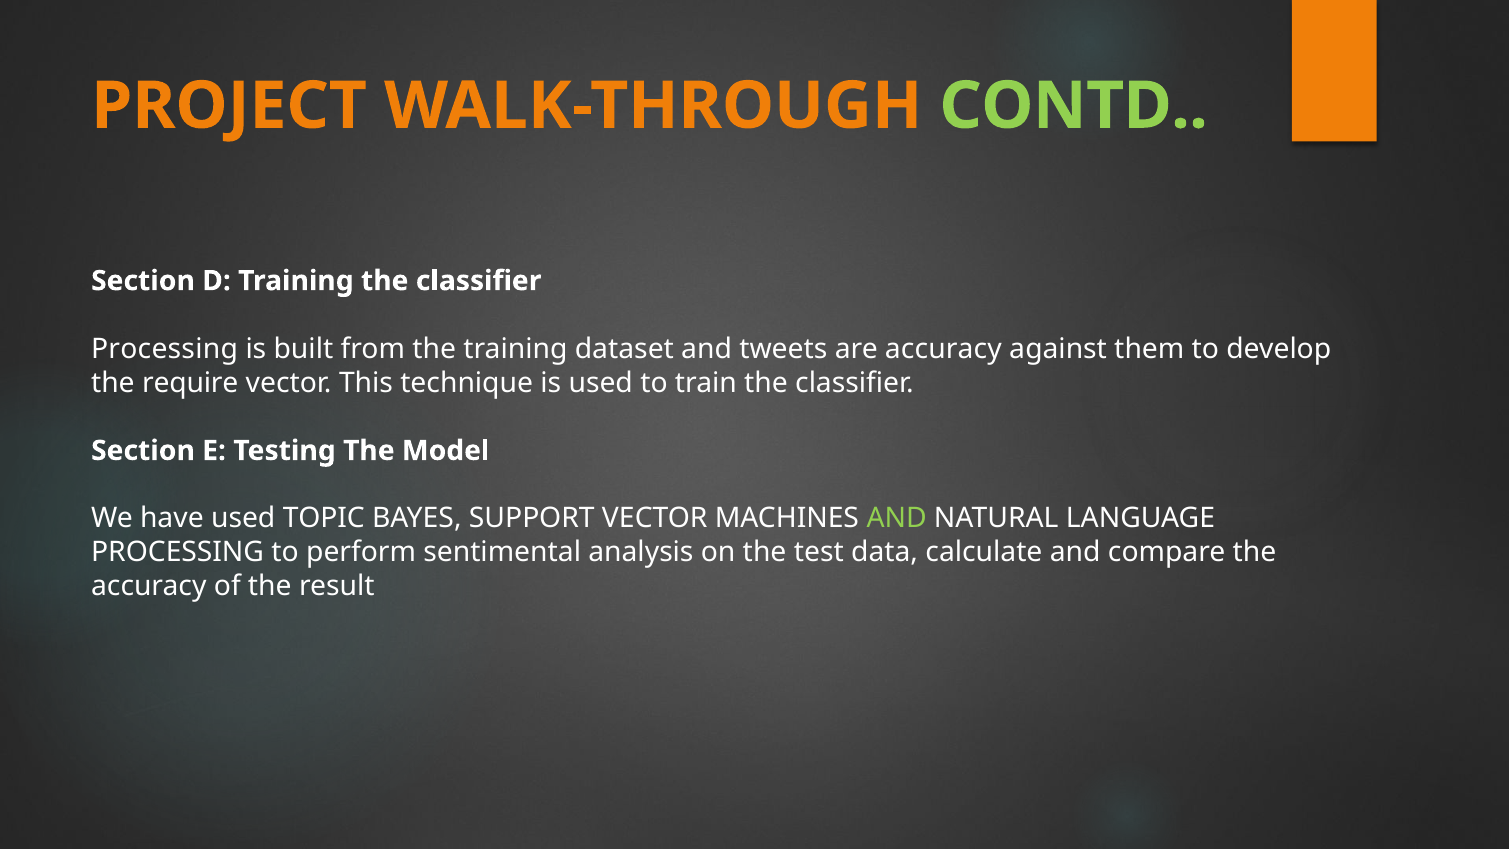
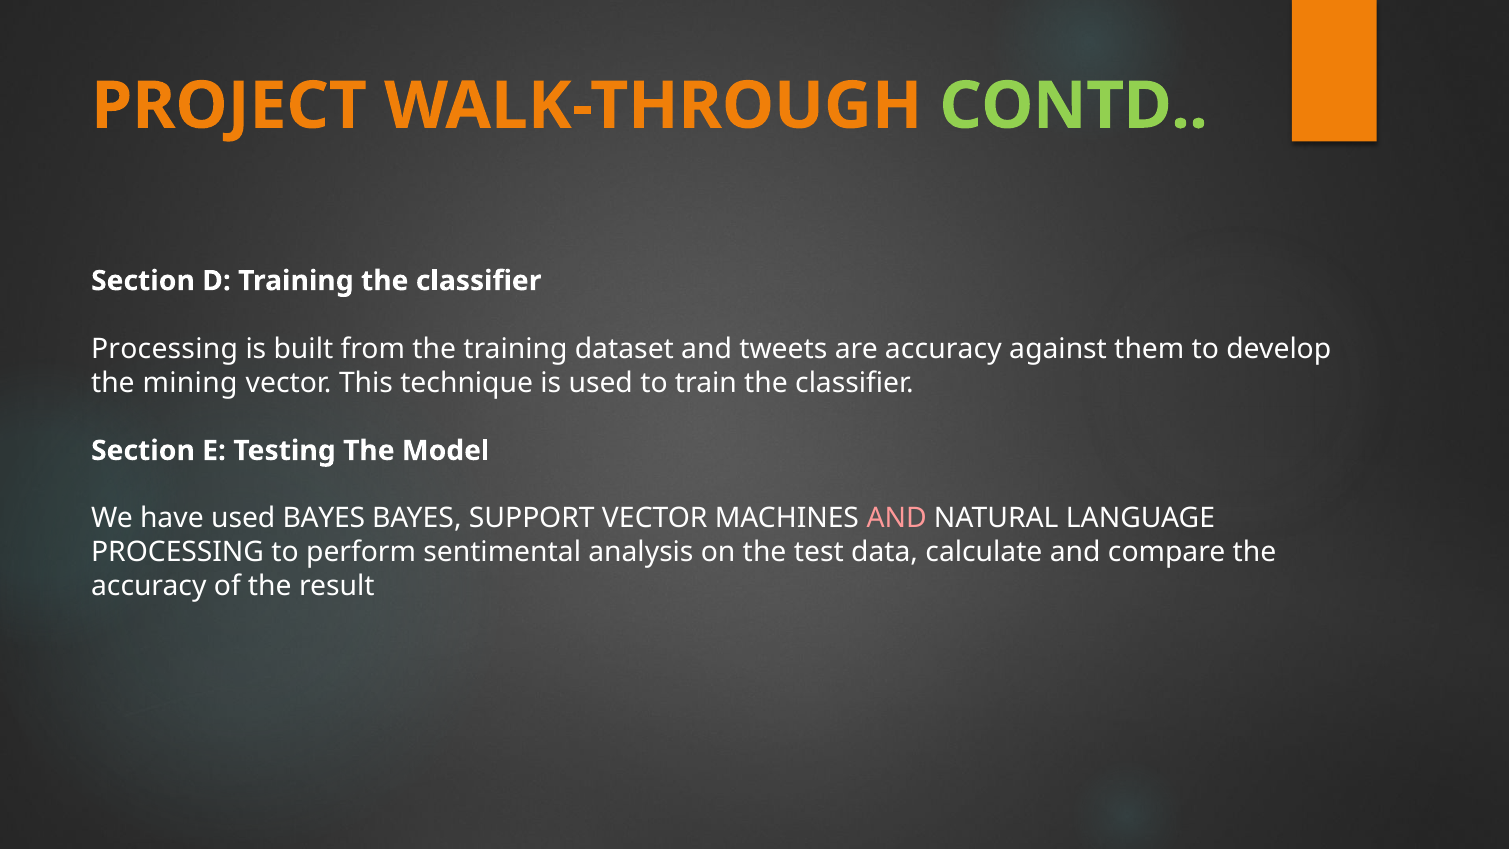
require: require -> mining
used TOPIC: TOPIC -> BAYES
AND at (897, 518) colour: light green -> pink
